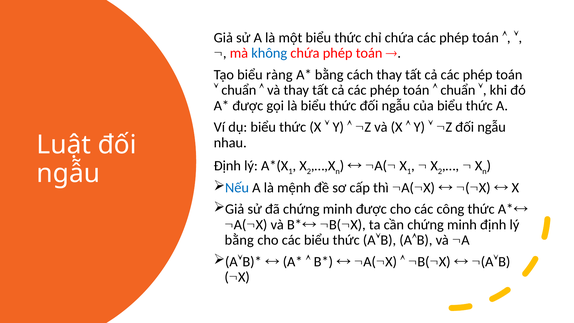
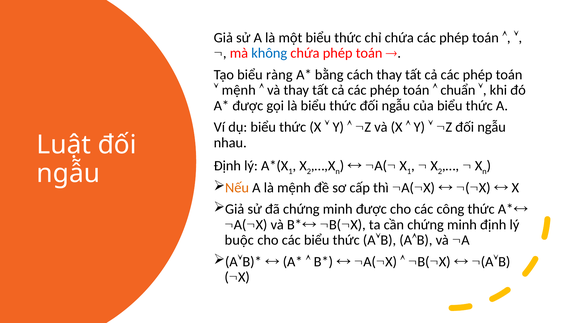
chuẩn at (239, 90): chuẩn -> mệnh
Nếu colour: blue -> orange
bằng at (239, 240): bằng -> buộc
